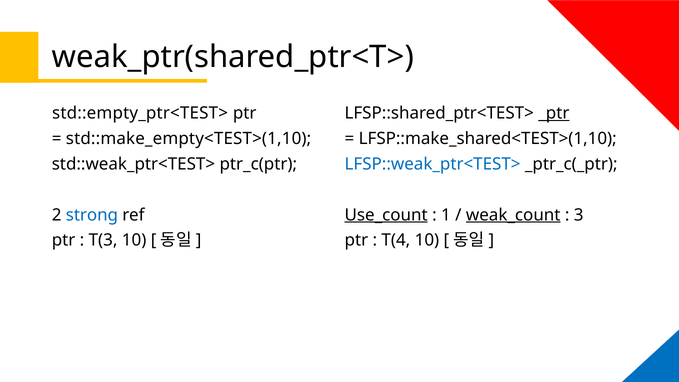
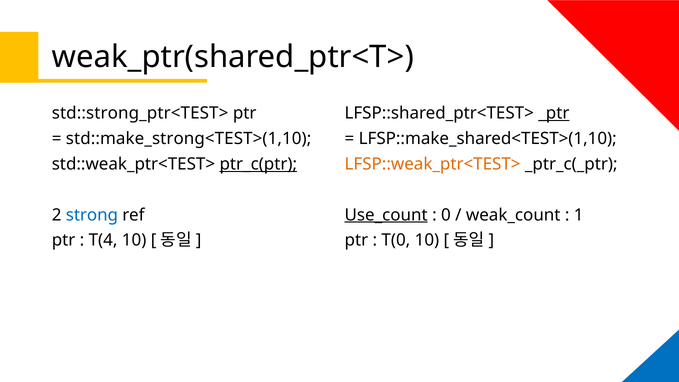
std::empty_ptr<TEST>: std::empty_ptr<TEST> -> std::strong_ptr<TEST>
std::make_empty<TEST>(1,10: std::make_empty<TEST>(1,10 -> std::make_strong<TEST>(1,10
ptr_c(ptr underline: none -> present
LFSP::weak_ptr<TEST> colour: blue -> orange
1: 1 -> 0
weak_count underline: present -> none
3: 3 -> 1
T(3: T(3 -> T(4
T(4: T(4 -> T(0
